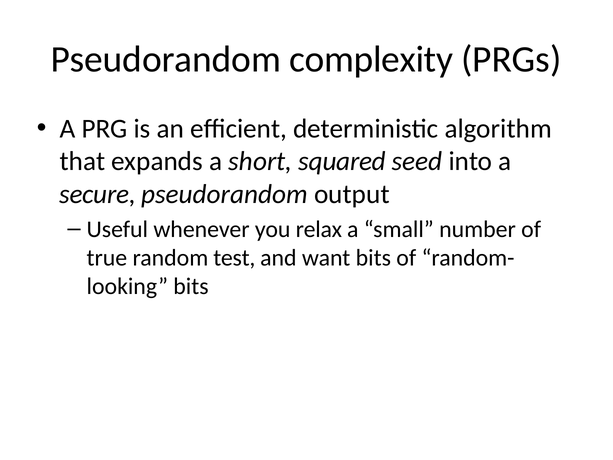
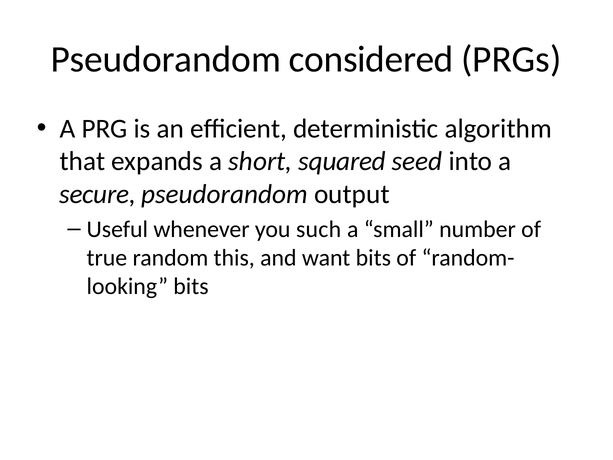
complexity: complexity -> considered
relax: relax -> such
test: test -> this
